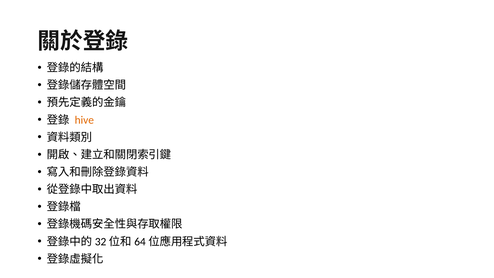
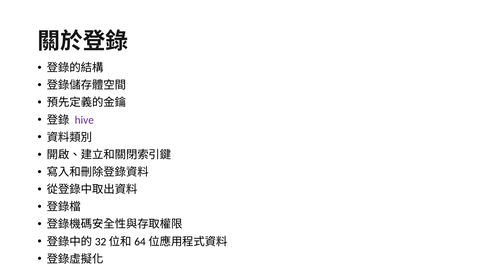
hive colour: orange -> purple
